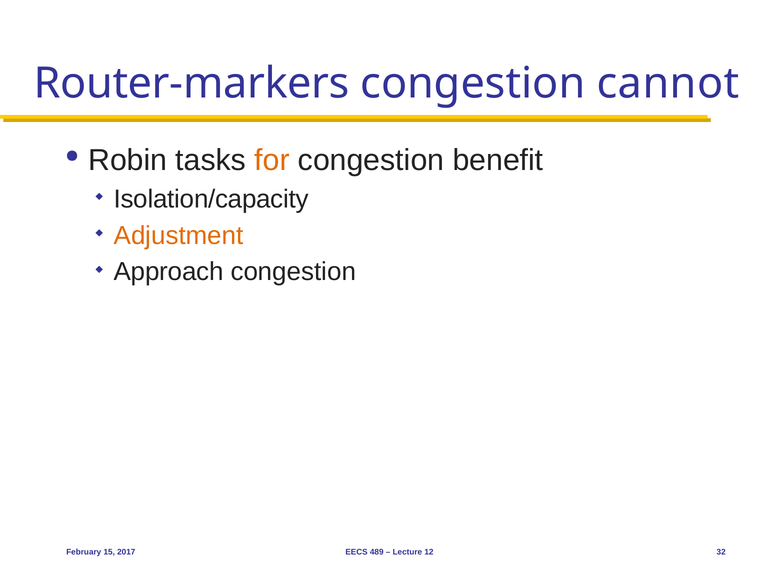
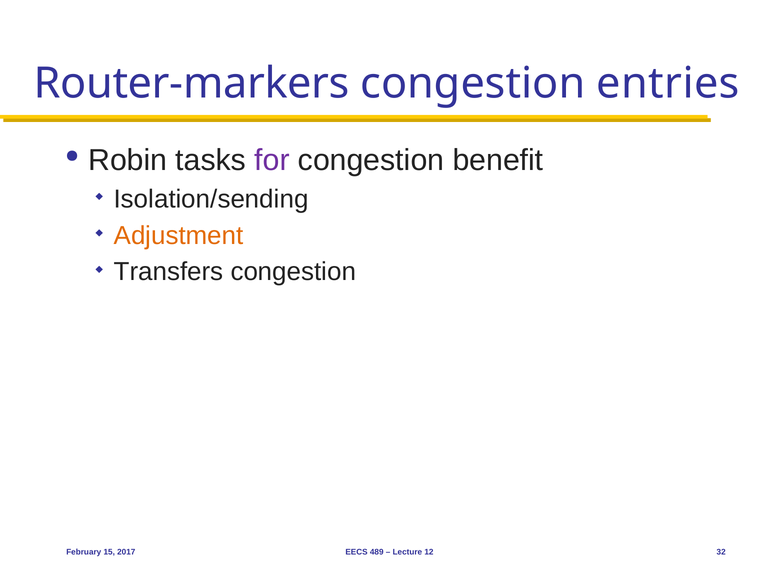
cannot: cannot -> entries
for colour: orange -> purple
Isolation/capacity: Isolation/capacity -> Isolation/sending
Approach: Approach -> Transfers
